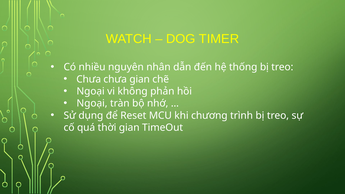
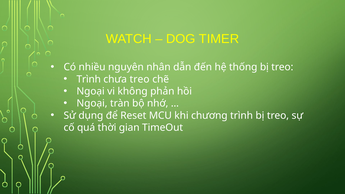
Chưa at (89, 79): Chưa -> Trình
chưa gian: gian -> treo
